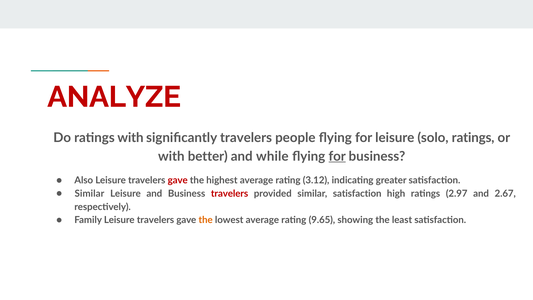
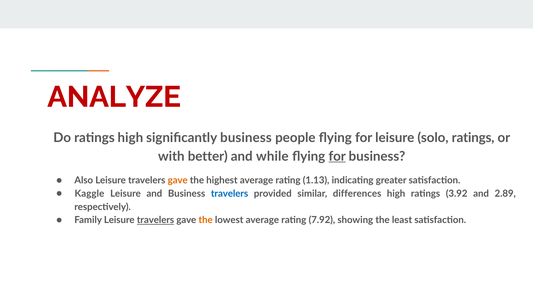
ratings with: with -> high
significantly travelers: travelers -> business
gave at (178, 180) colour: red -> orange
3.12: 3.12 -> 1.13
Similar at (89, 194): Similar -> Kaggle
travelers at (230, 194) colour: red -> blue
similar satisfaction: satisfaction -> differences
2.97: 2.97 -> 3.92
2.67: 2.67 -> 2.89
travelers at (155, 220) underline: none -> present
9.65: 9.65 -> 7.92
